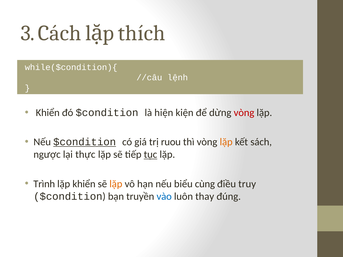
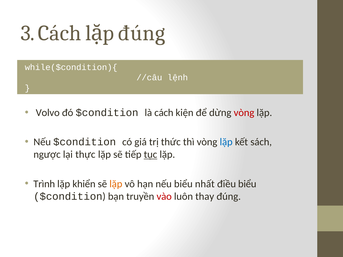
thích at (142, 33): thích -> đúng
Khiển at (48, 113): Khiển -> Volvo
là hiện: hiện -> cách
$condition at (85, 142) underline: present -> none
ruou: ruou -> thức
lặp at (226, 142) colour: orange -> blue
cùng: cùng -> nhất
điều truy: truy -> biểu
vào colour: blue -> red
